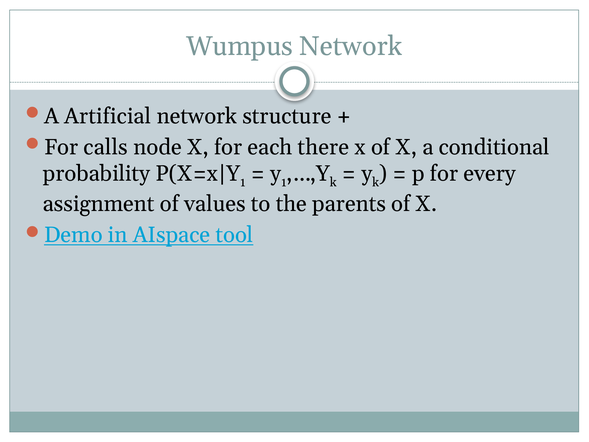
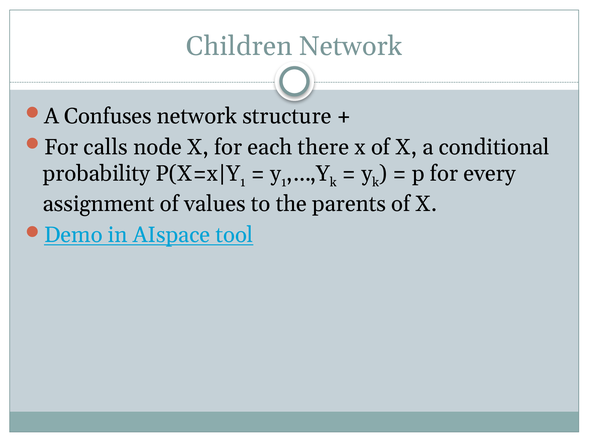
Wumpus: Wumpus -> Children
Artificial: Artificial -> Confuses
